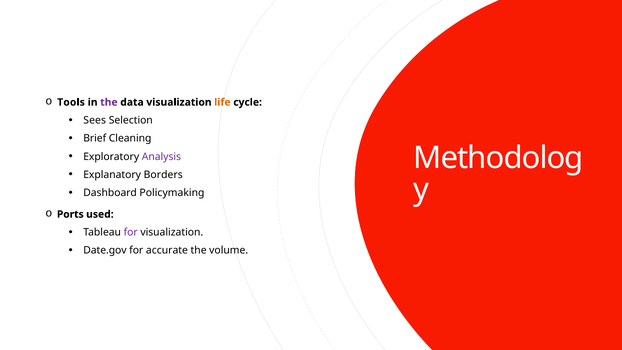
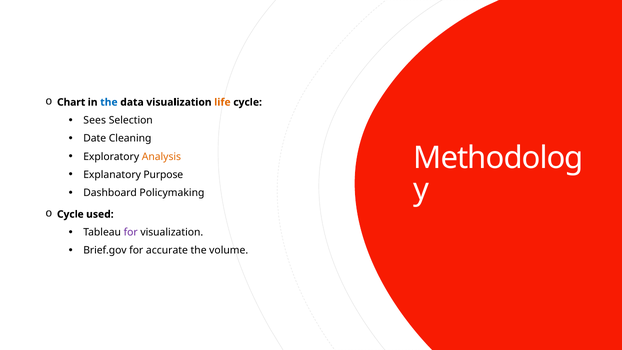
Tools: Tools -> Chart
the at (109, 102) colour: purple -> blue
Brief: Brief -> Date
Analysis colour: purple -> orange
Borders: Borders -> Purpose
Ports at (70, 214): Ports -> Cycle
Date.gov: Date.gov -> Brief.gov
